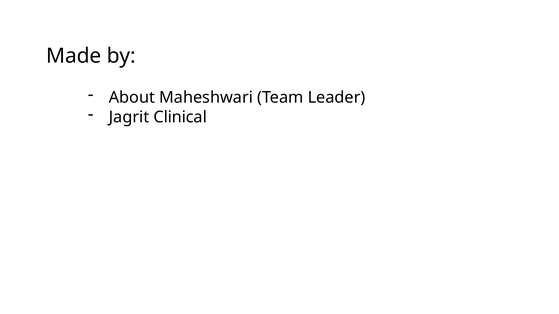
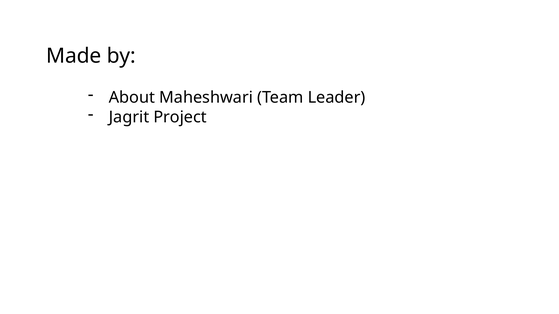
Clinical: Clinical -> Project
